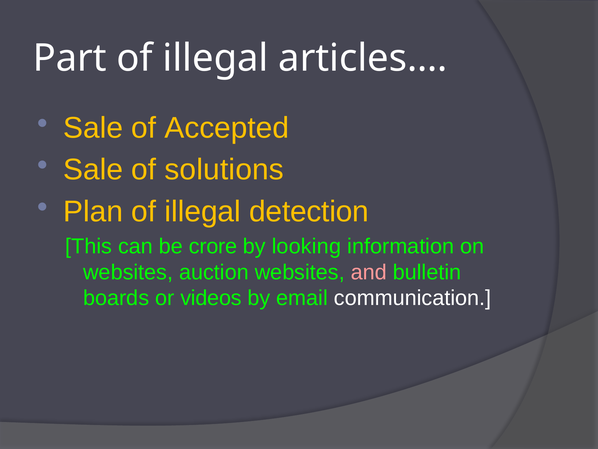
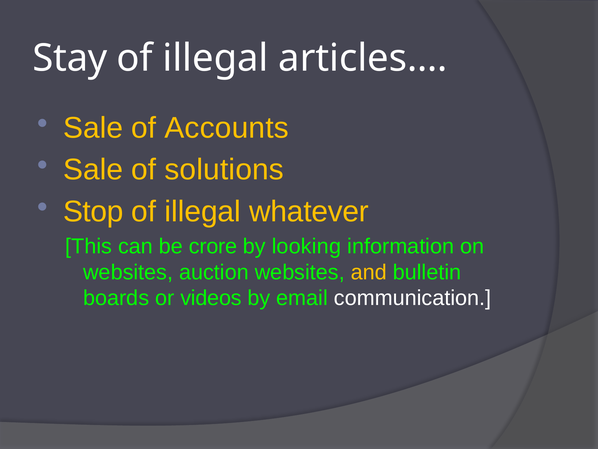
Part: Part -> Stay
Accepted: Accepted -> Accounts
Plan: Plan -> Stop
detection: detection -> whatever
and colour: pink -> yellow
